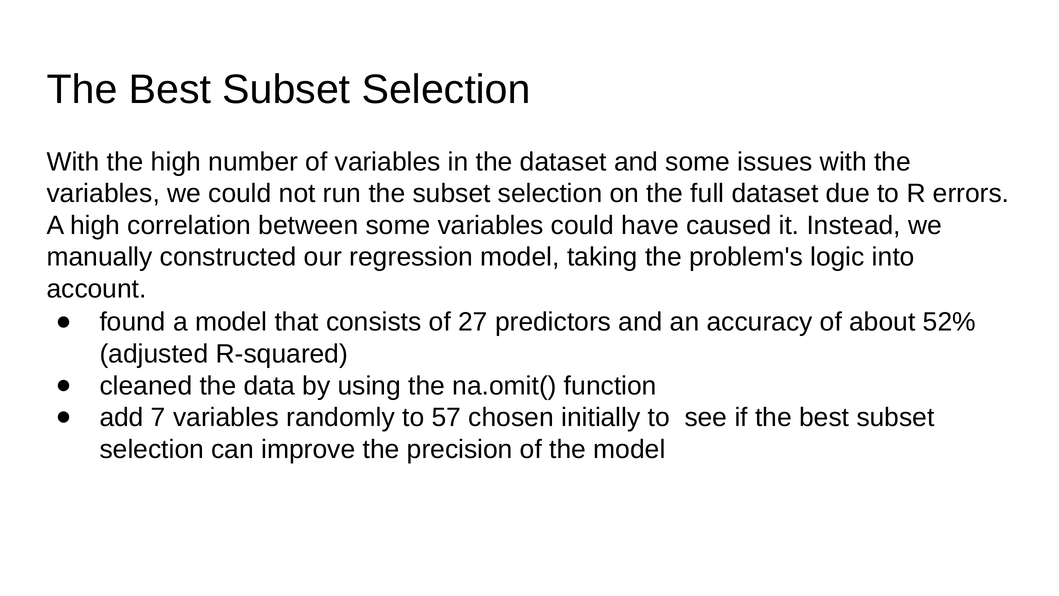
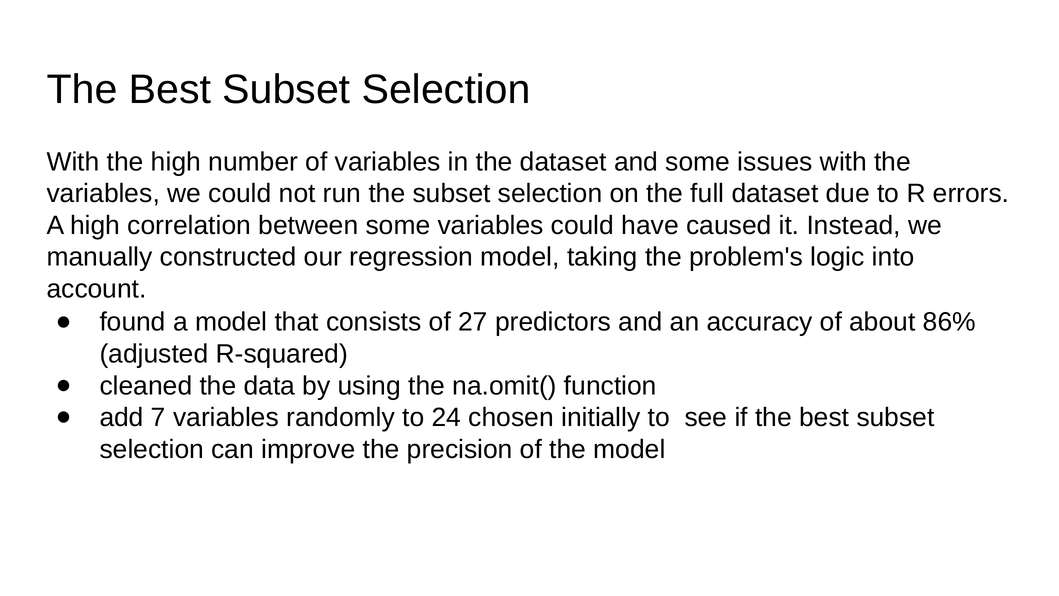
52%: 52% -> 86%
57: 57 -> 24
